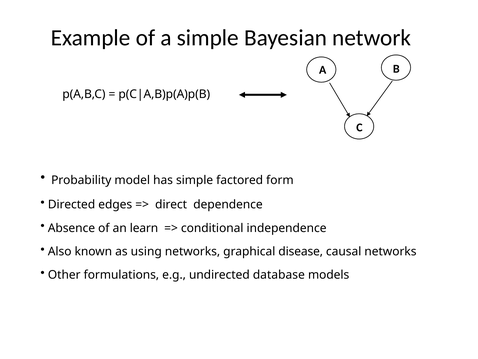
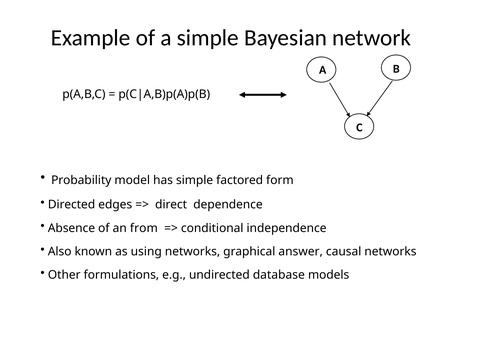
learn: learn -> from
disease: disease -> answer
